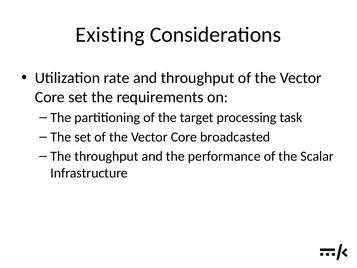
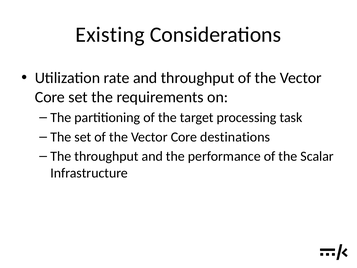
broadcasted: broadcasted -> destinations
